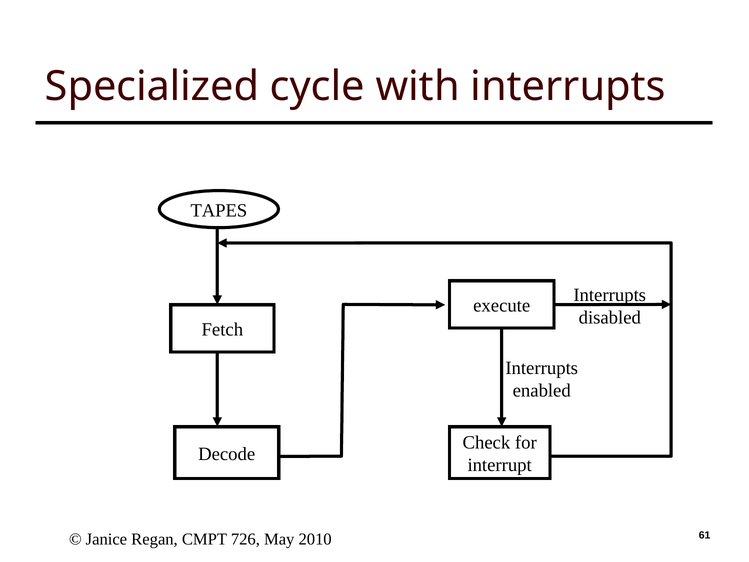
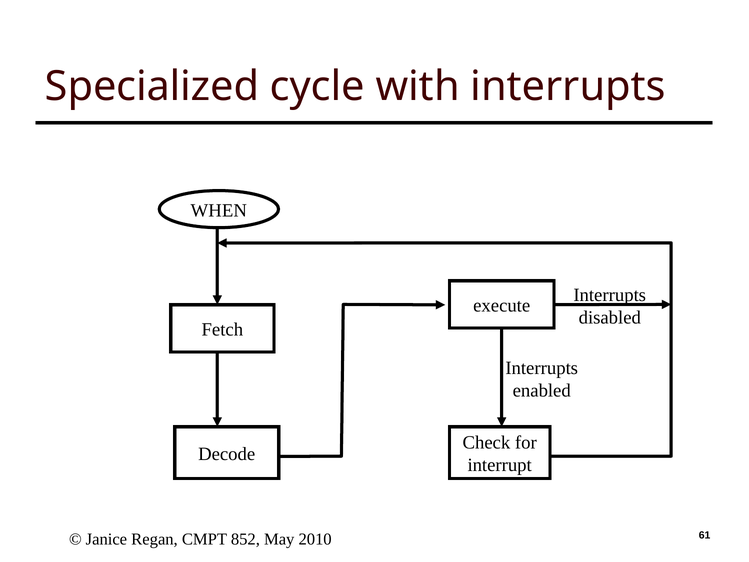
TAPES: TAPES -> WHEN
726: 726 -> 852
